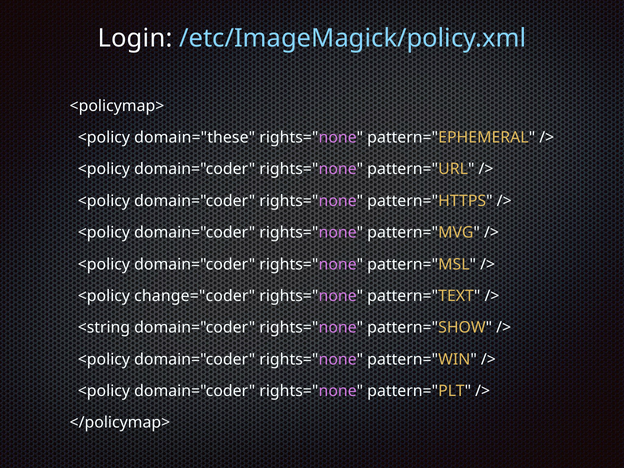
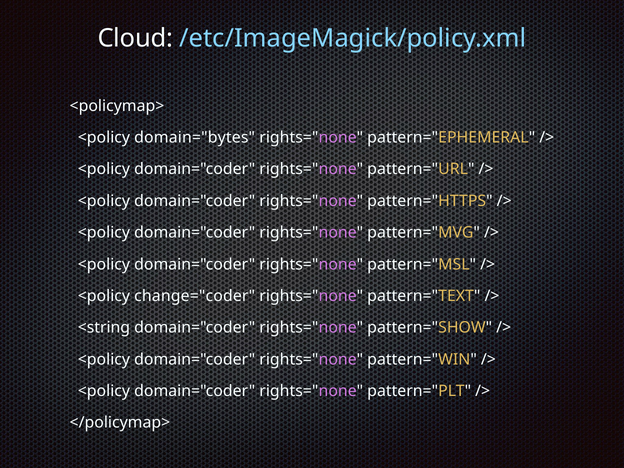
Login: Login -> Cloud
domain="these: domain="these -> domain="bytes
